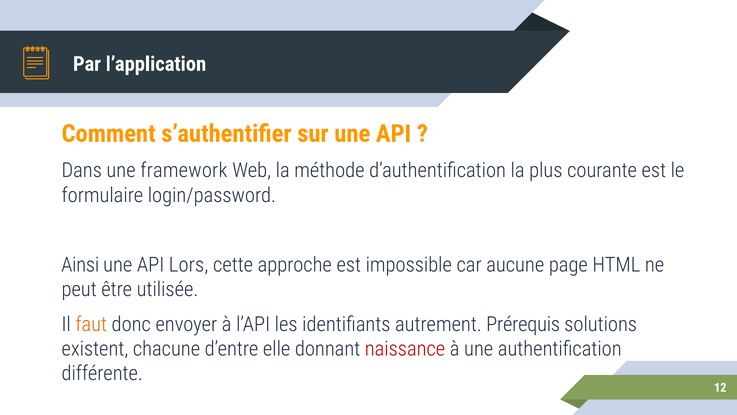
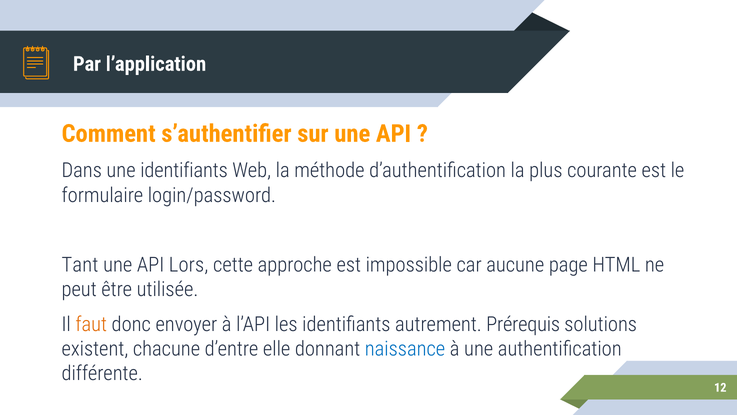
une framework: framework -> identifiants
Ainsi: Ainsi -> Tant
naissance colour: red -> blue
